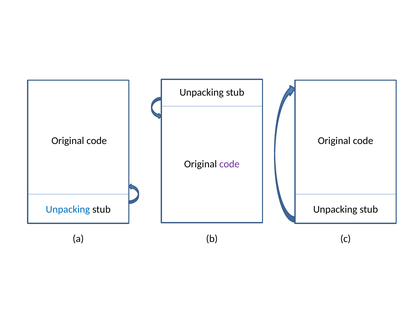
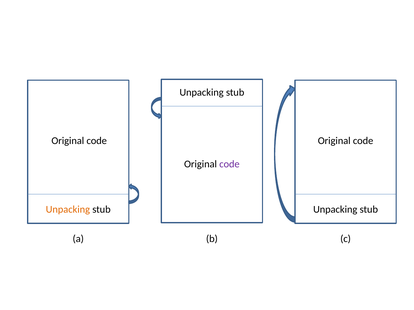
Unpacking at (68, 210) colour: blue -> orange
